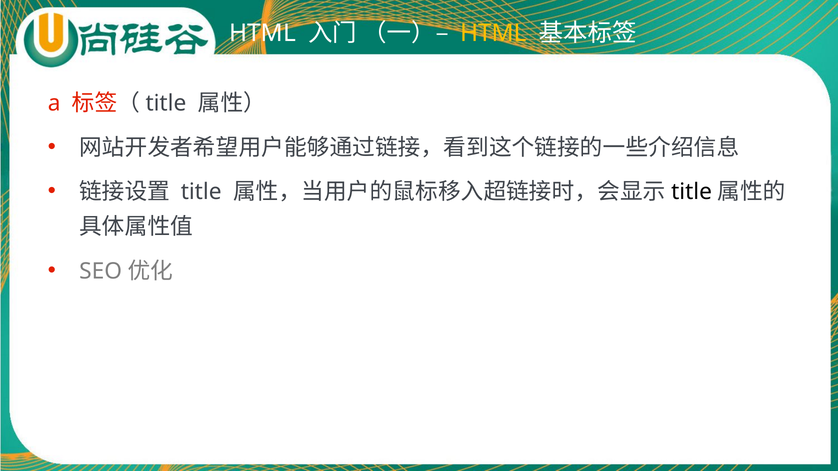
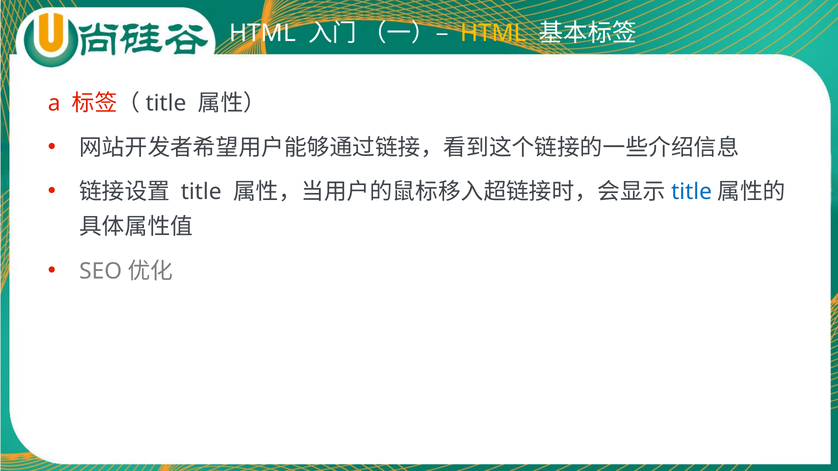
title at (692, 192) colour: black -> blue
